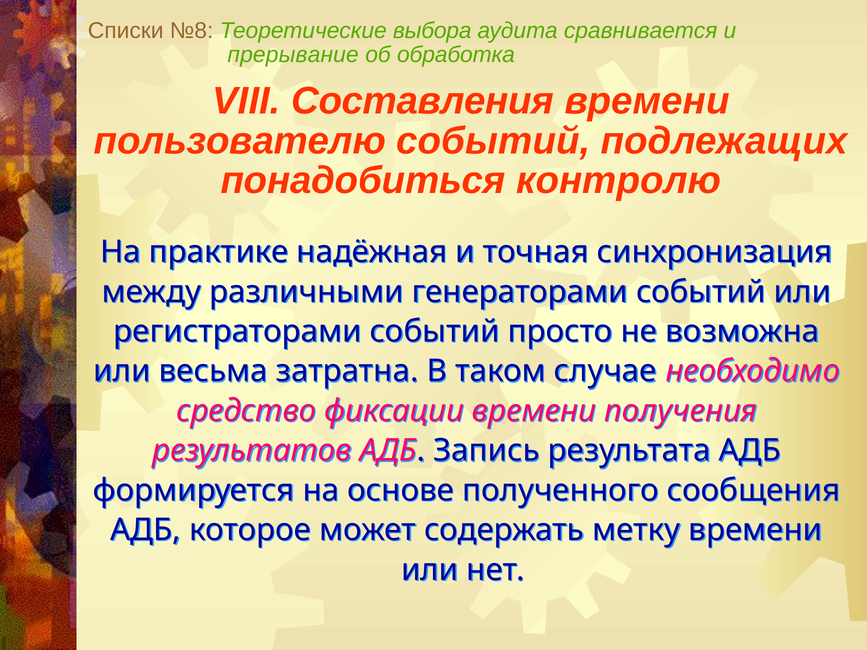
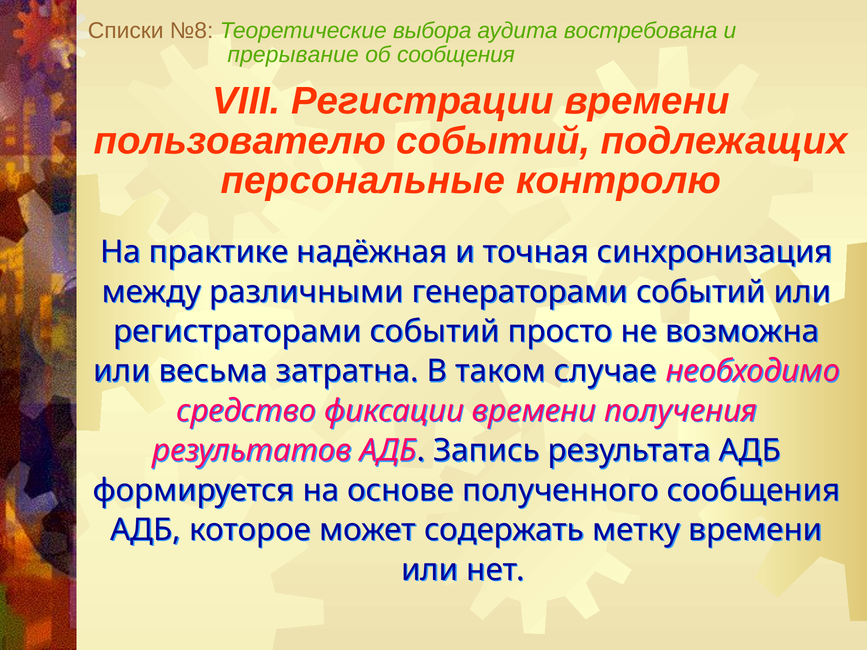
сравнивается: сравнивается -> востребована
об обработка: обработка -> сообщения
Составления: Составления -> Регистрации
понадобиться: понадобиться -> персональные
